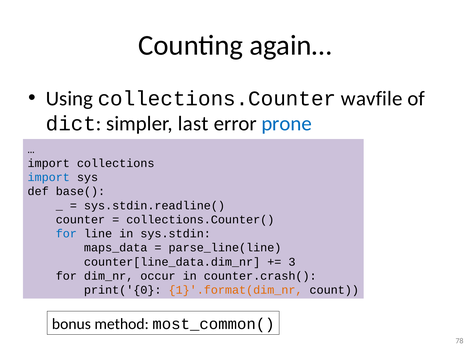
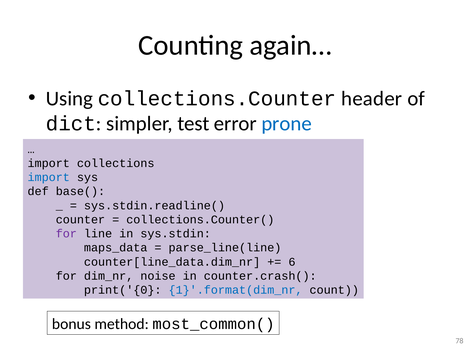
wavfile: wavfile -> header
last: last -> test
for at (66, 234) colour: blue -> purple
3: 3 -> 6
occur: occur -> noise
1}'.format(dim_nr colour: orange -> blue
